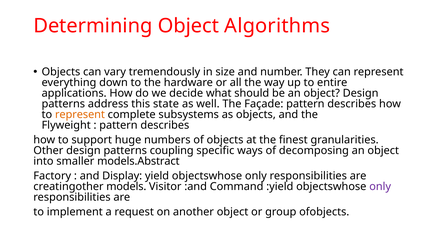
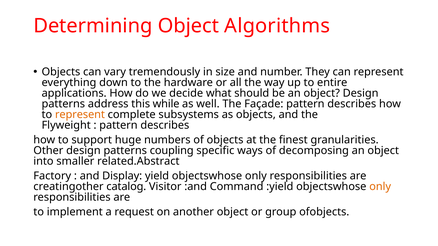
state: state -> while
models.Abstract: models.Abstract -> related.Abstract
models: models -> catalog
only at (380, 187) colour: purple -> orange
